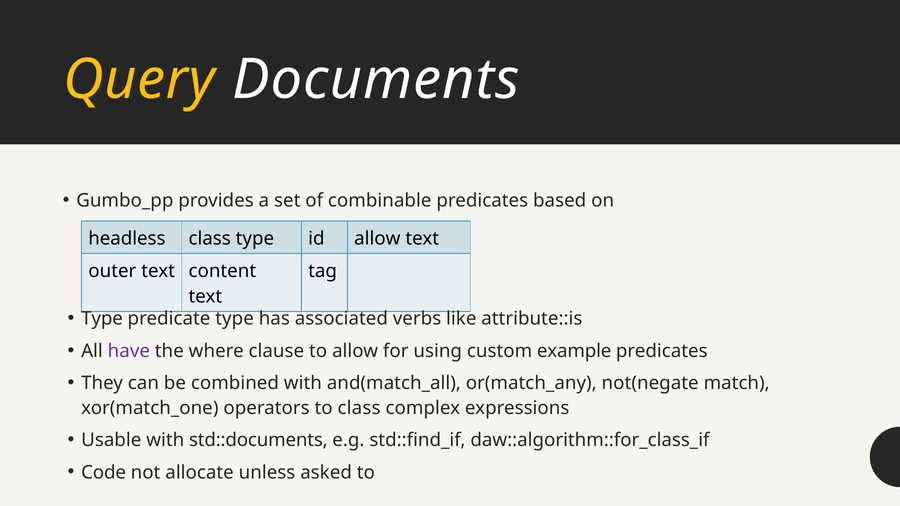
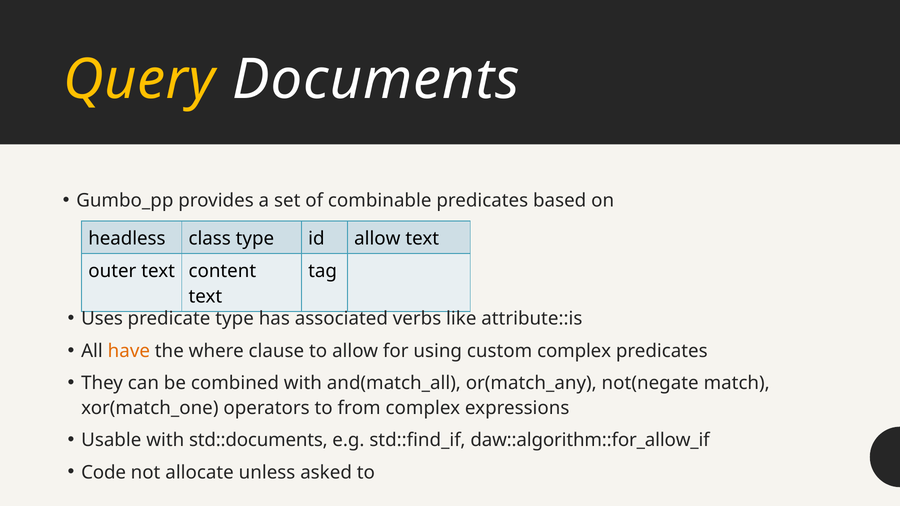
Type at (102, 319): Type -> Uses
have colour: purple -> orange
custom example: example -> complex
to class: class -> from
daw::algorithm::for_class_if: daw::algorithm::for_class_if -> daw::algorithm::for_allow_if
